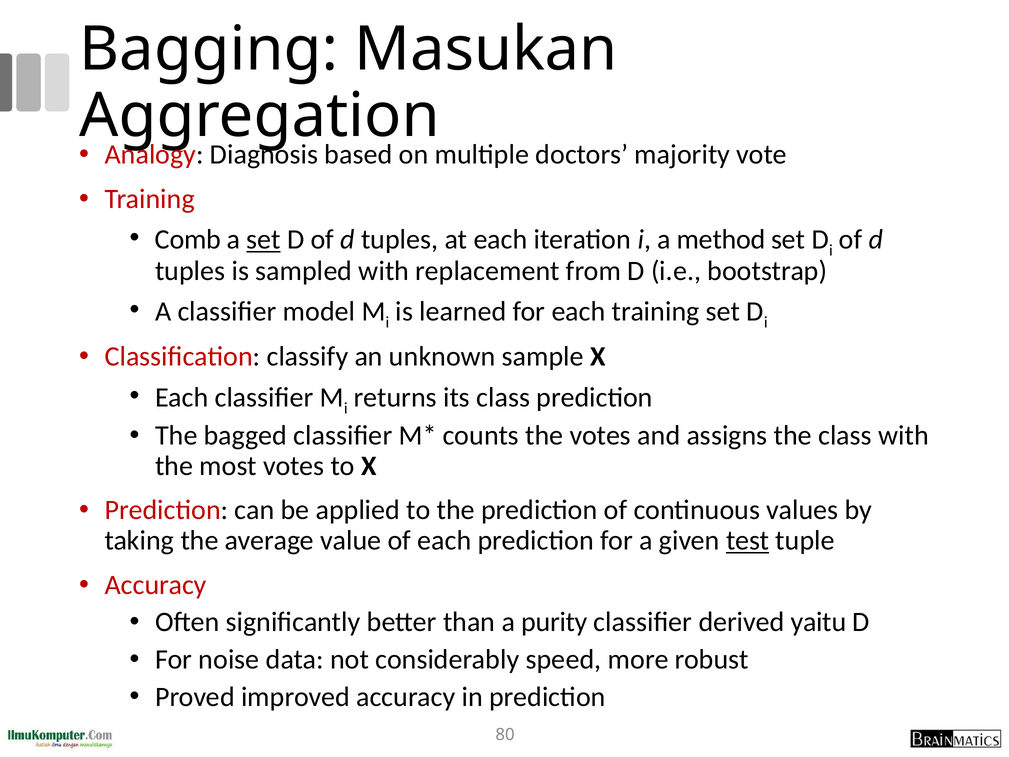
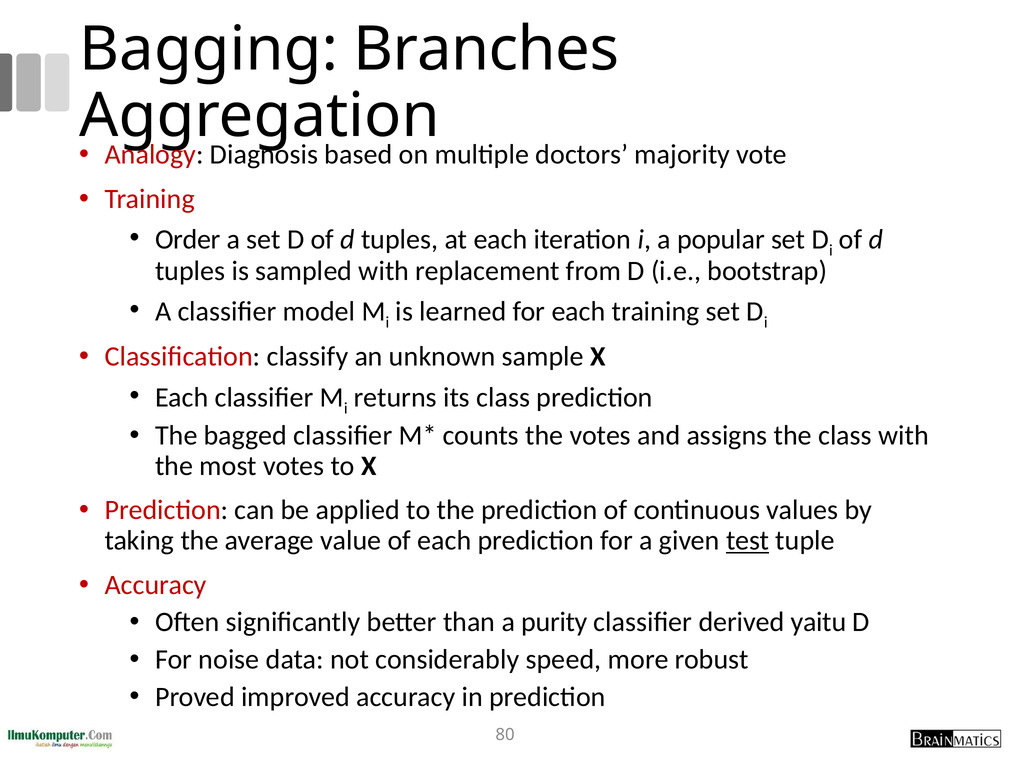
Masukan: Masukan -> Branches
Comb: Comb -> Order
set at (264, 240) underline: present -> none
method: method -> popular
